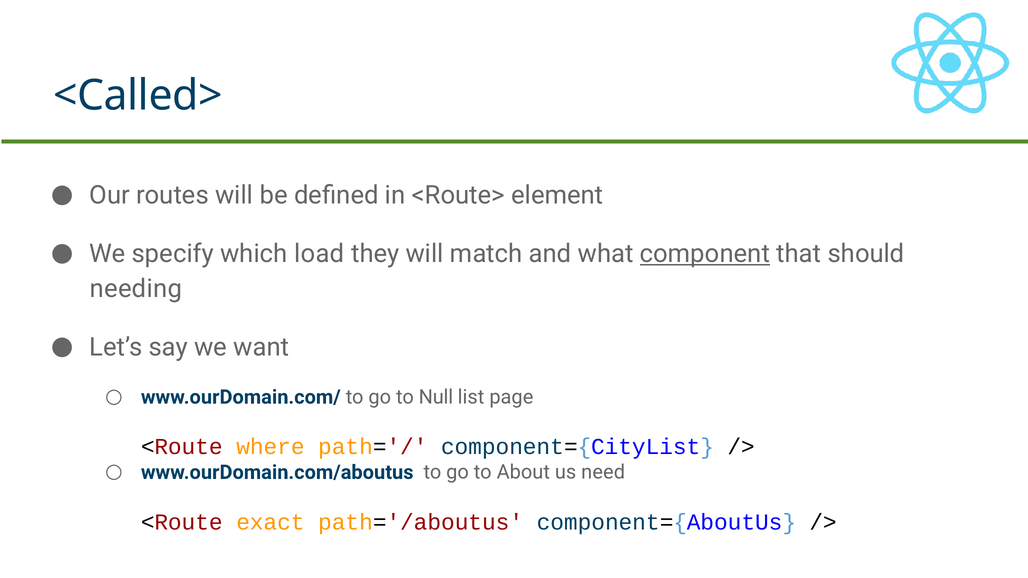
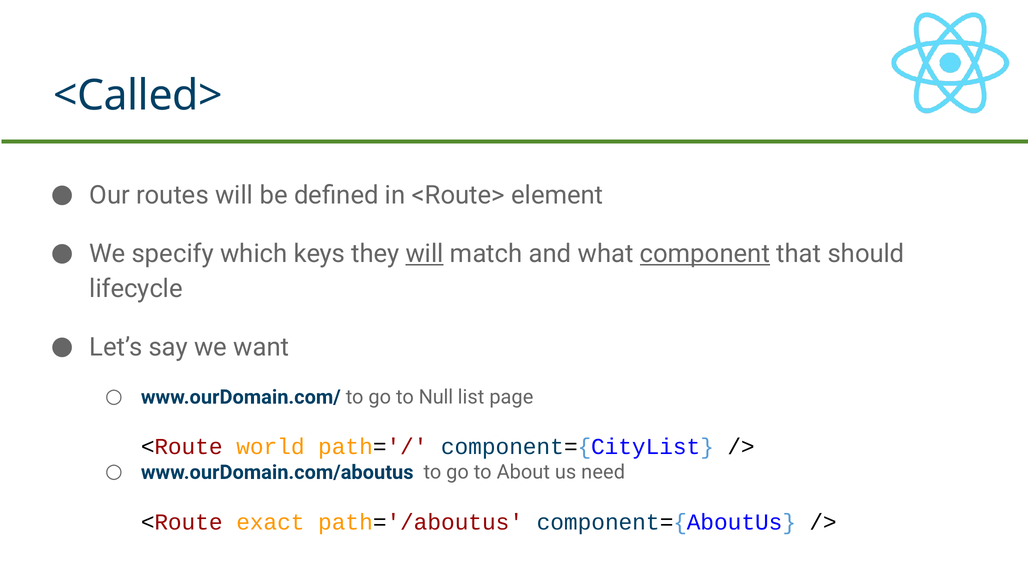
load: load -> keys
will at (425, 254) underline: none -> present
needing: needing -> lifecycle
where: where -> world
